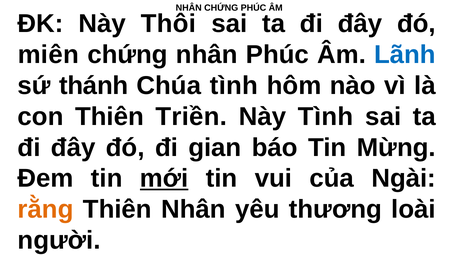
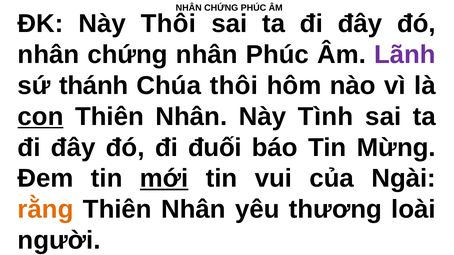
miên at (48, 55): miên -> nhân
Lãnh colour: blue -> purple
Chúa tình: tình -> thôi
con underline: none -> present
Triền at (191, 117): Triền -> Nhân
gian: gian -> đuối
